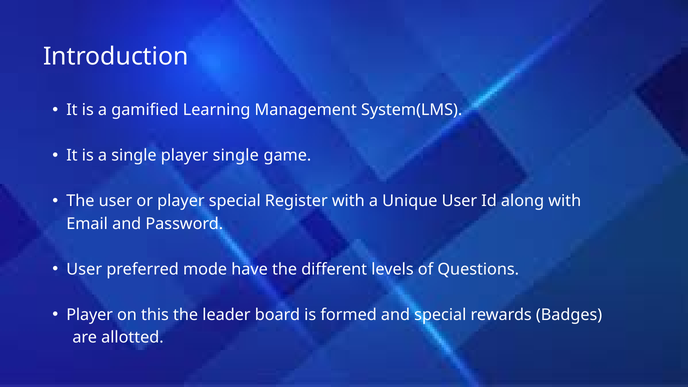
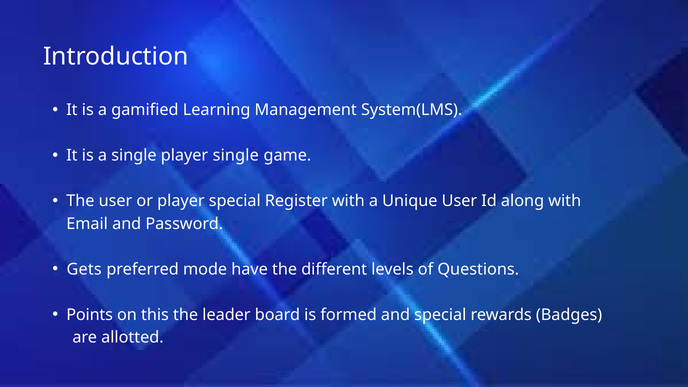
User at (84, 269): User -> Gets
Player at (90, 315): Player -> Points
